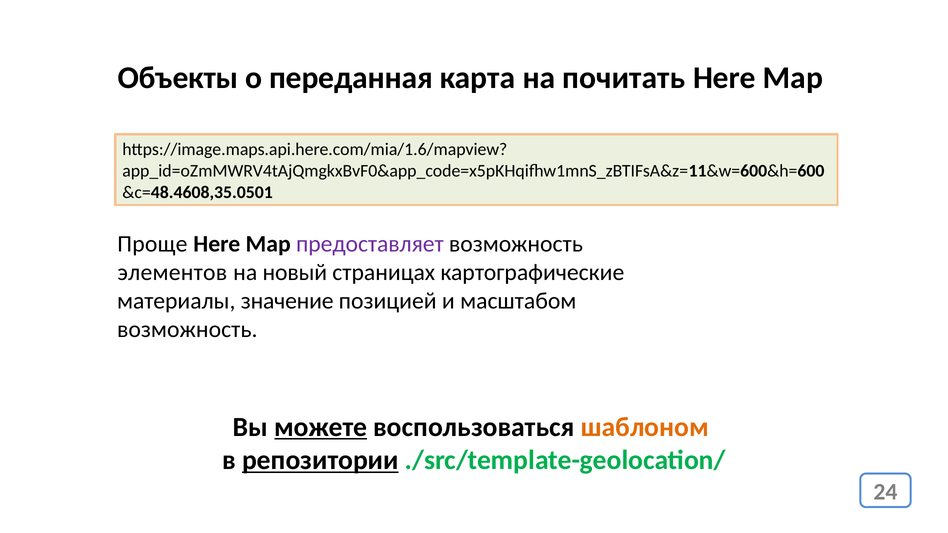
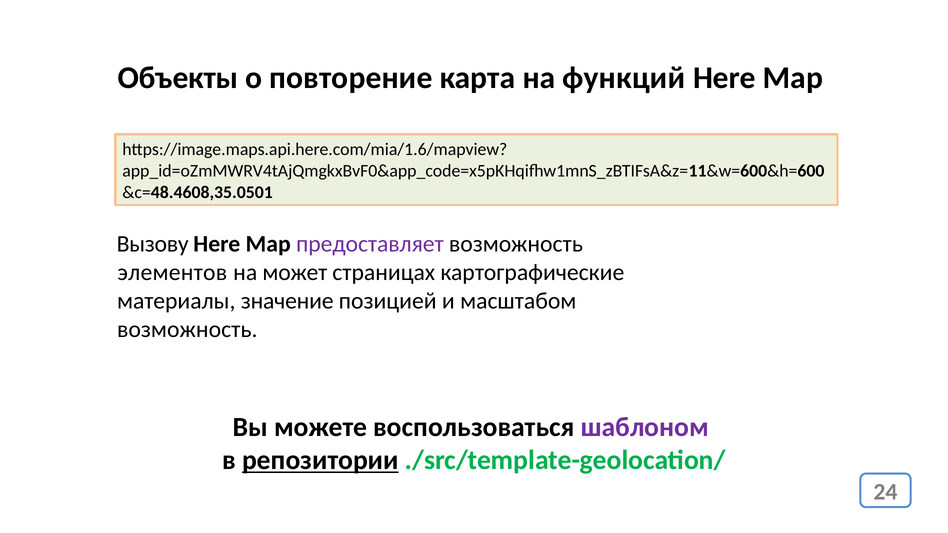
переданная: переданная -> повторение
почитать: почитать -> функций
Проще: Проще -> Вызову
новый: новый -> может
можете underline: present -> none
шаблоном colour: orange -> purple
